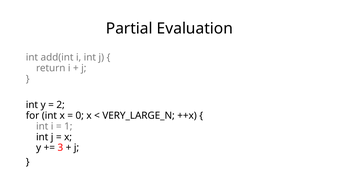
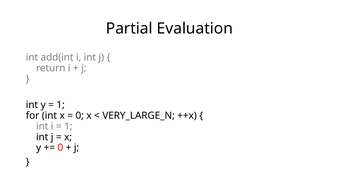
2 at (61, 105): 2 -> 1
3 at (60, 147): 3 -> 0
